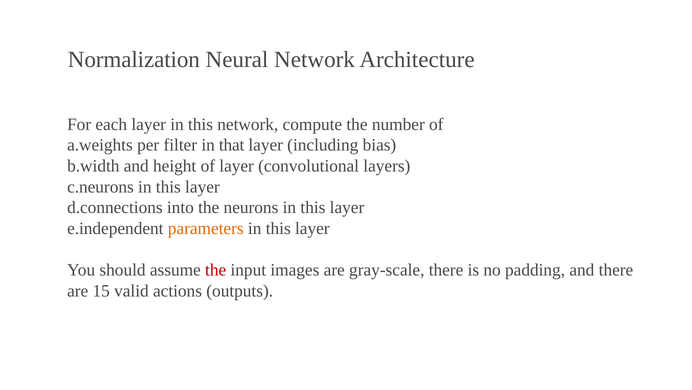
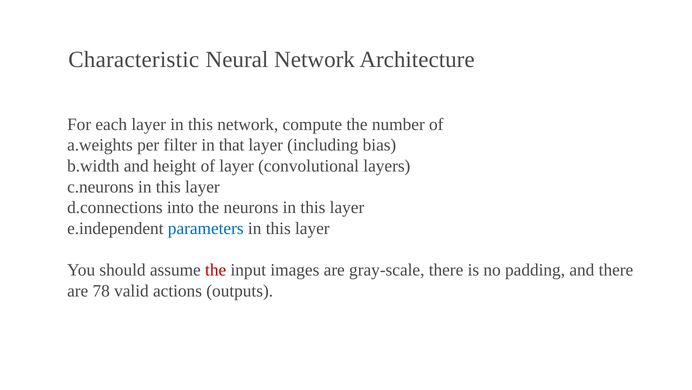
Normalization: Normalization -> Characteristic
parameters colour: orange -> blue
15: 15 -> 78
